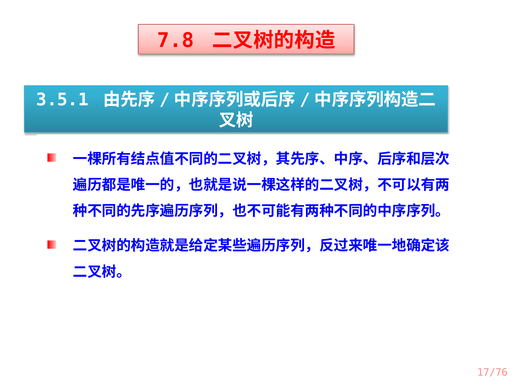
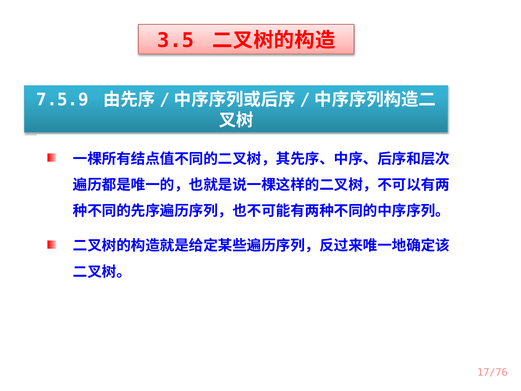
7.8: 7.8 -> 3.5
3.5.1: 3.5.1 -> 7.5.9
